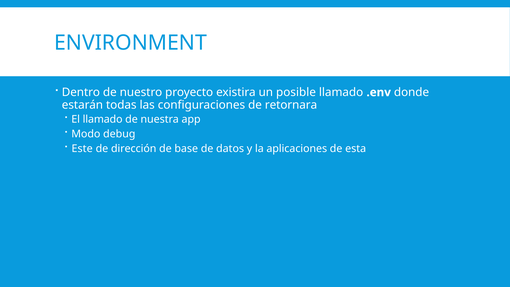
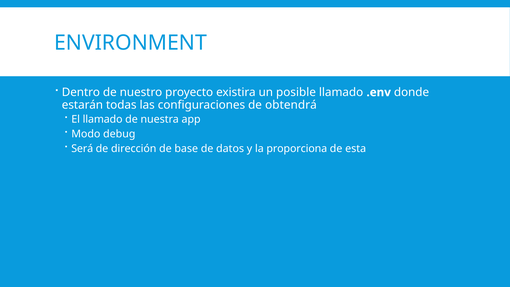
retornara: retornara -> obtendrá
Este: Este -> Será
aplicaciones: aplicaciones -> proporciona
